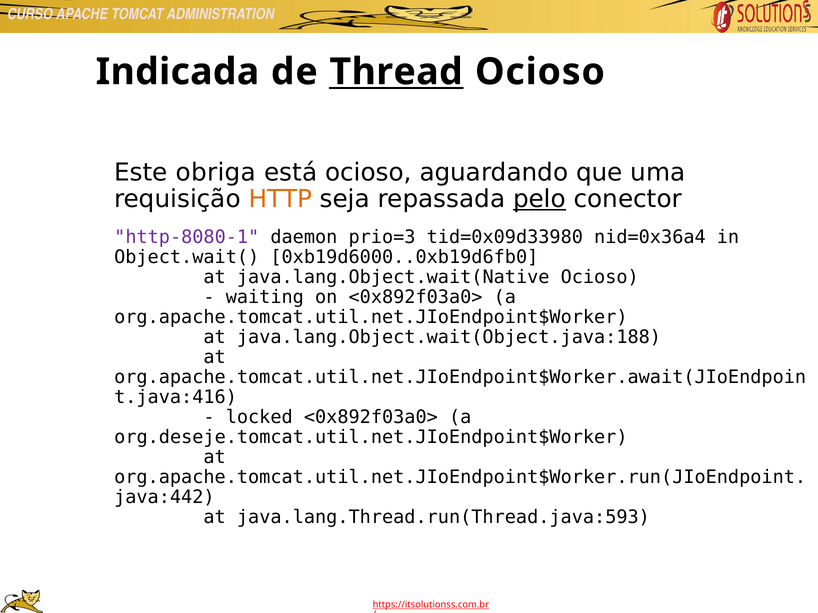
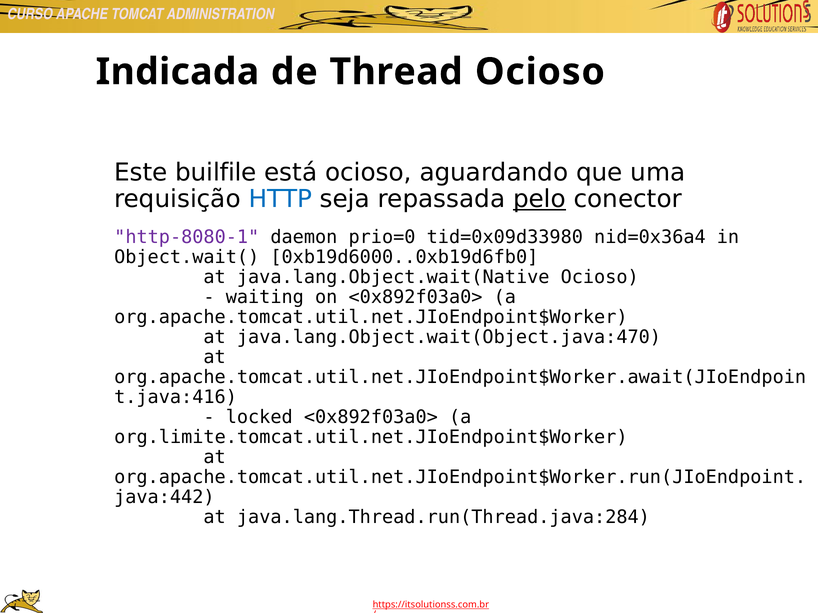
Thread underline: present -> none
obriga: obriga -> builfile
HTTP colour: orange -> blue
prio=3: prio=3 -> prio=0
java.lang.Object.wait(Object.java:188: java.lang.Object.wait(Object.java:188 -> java.lang.Object.wait(Object.java:470
org.deseje.tomcat.util.net.JIoEndpoint$Worker: org.deseje.tomcat.util.net.JIoEndpoint$Worker -> org.limite.tomcat.util.net.JIoEndpoint$Worker
java.lang.Thread.run(Thread.java:593: java.lang.Thread.run(Thread.java:593 -> java.lang.Thread.run(Thread.java:284
